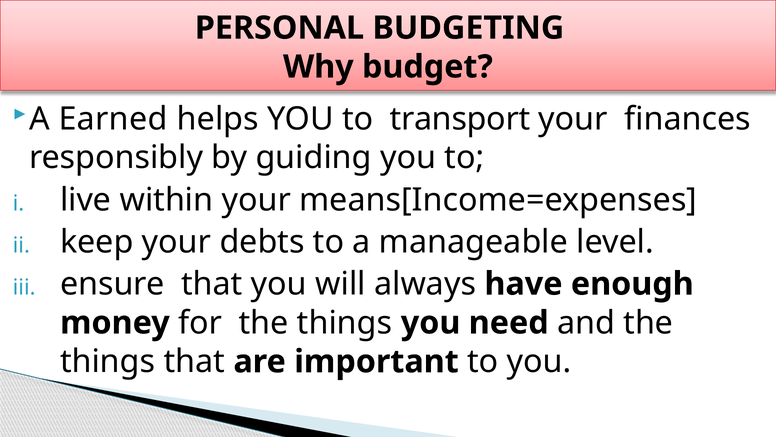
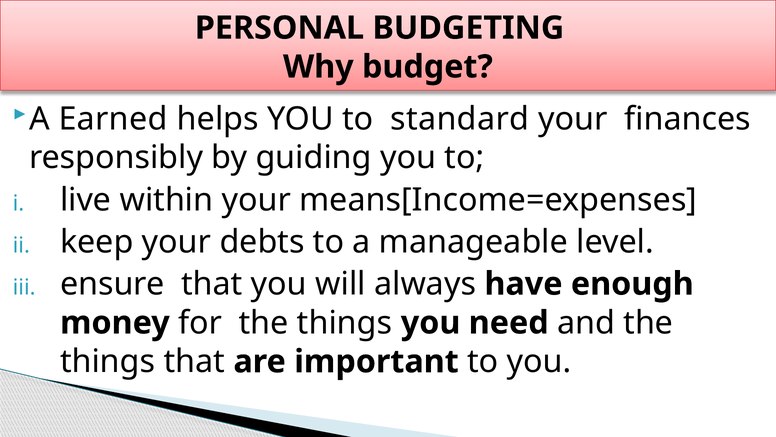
transport: transport -> standard
